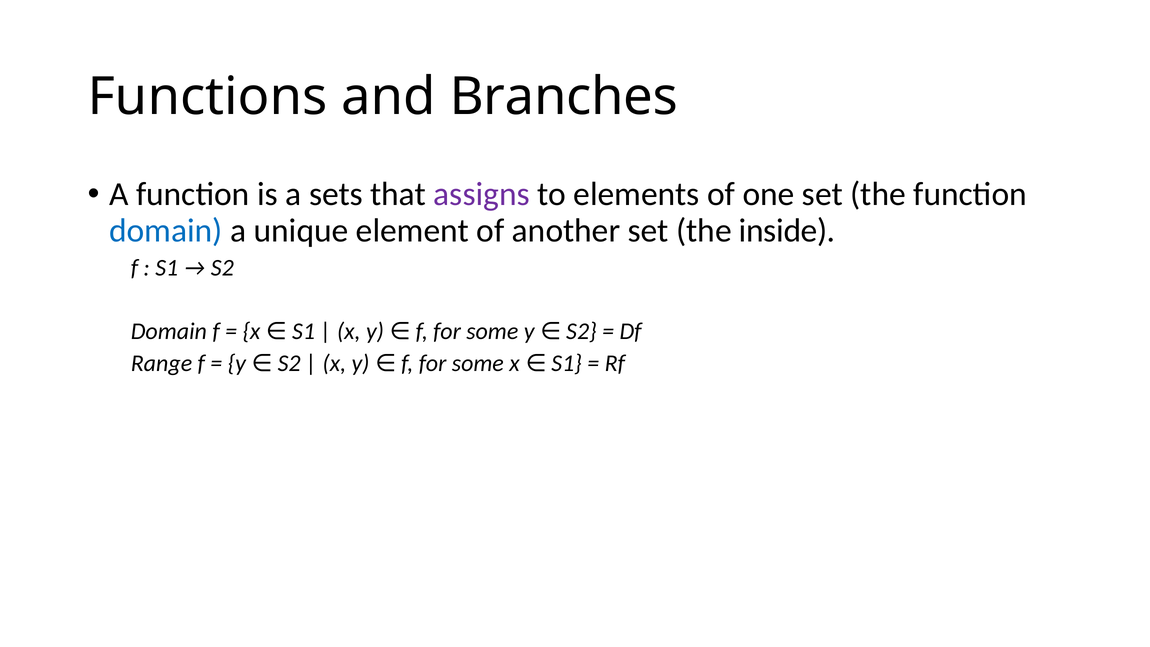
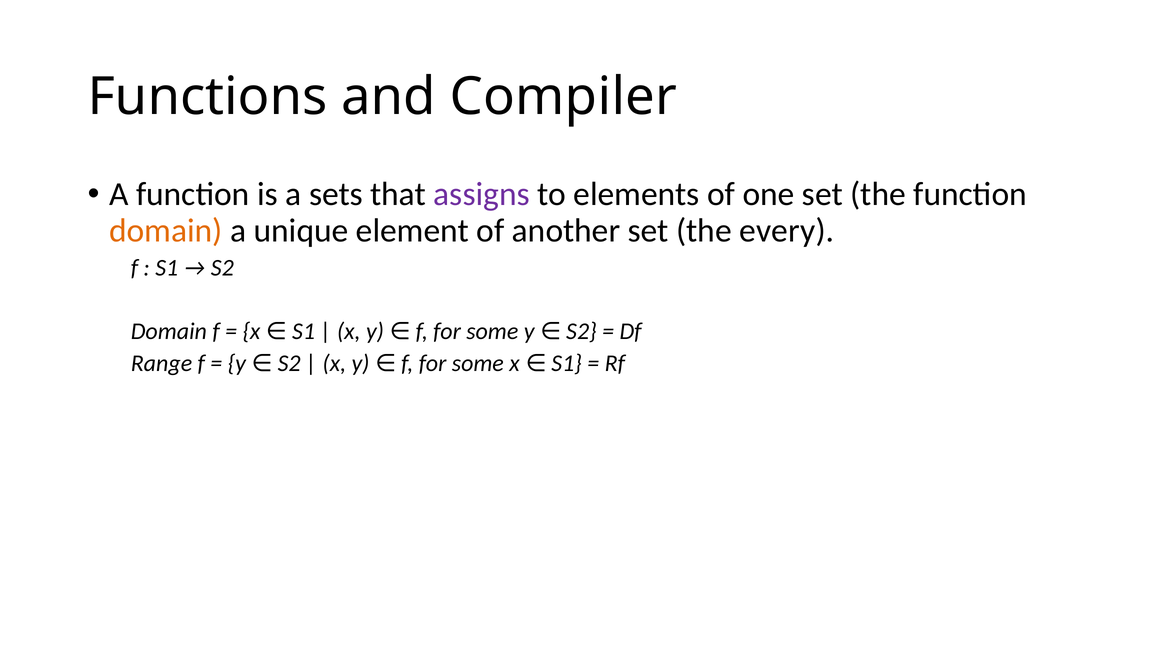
Branches: Branches -> Compiler
domain at (166, 231) colour: blue -> orange
inside: inside -> every
